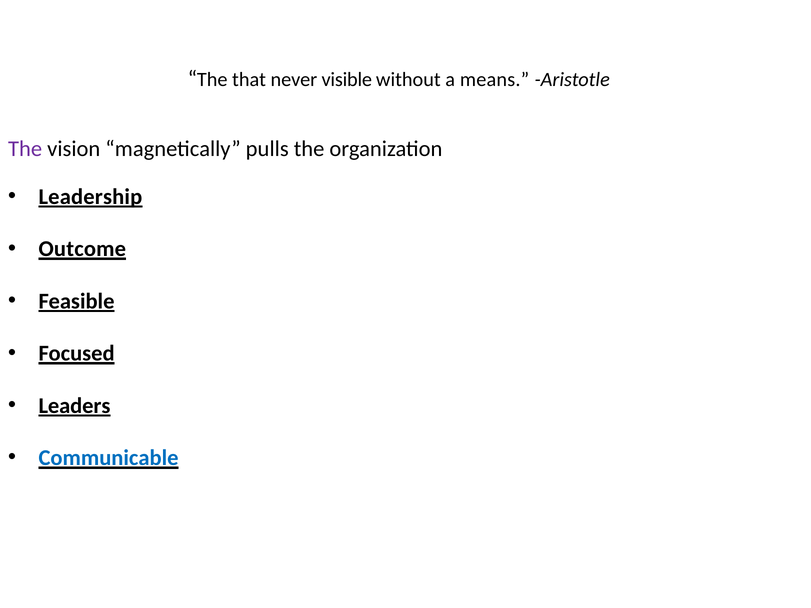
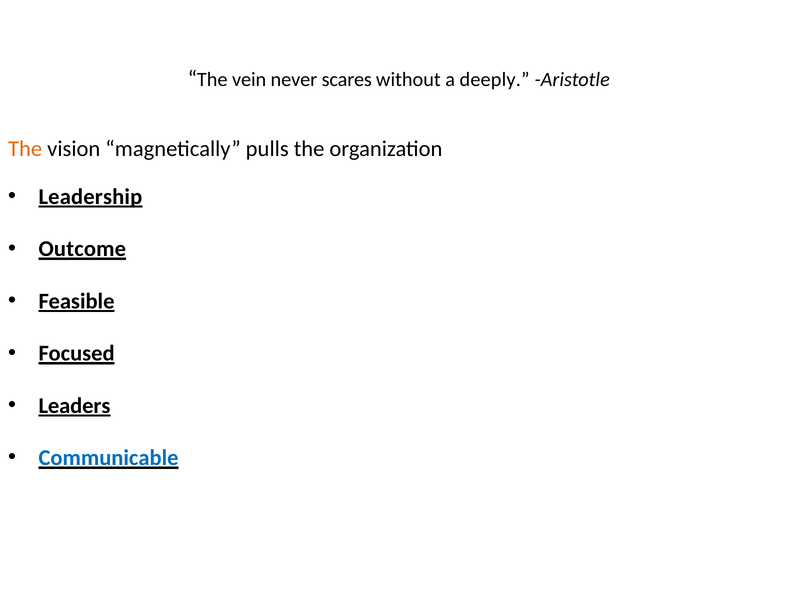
that: that -> vein
visible: visible -> scares
means: means -> deeply
The at (25, 149) colour: purple -> orange
